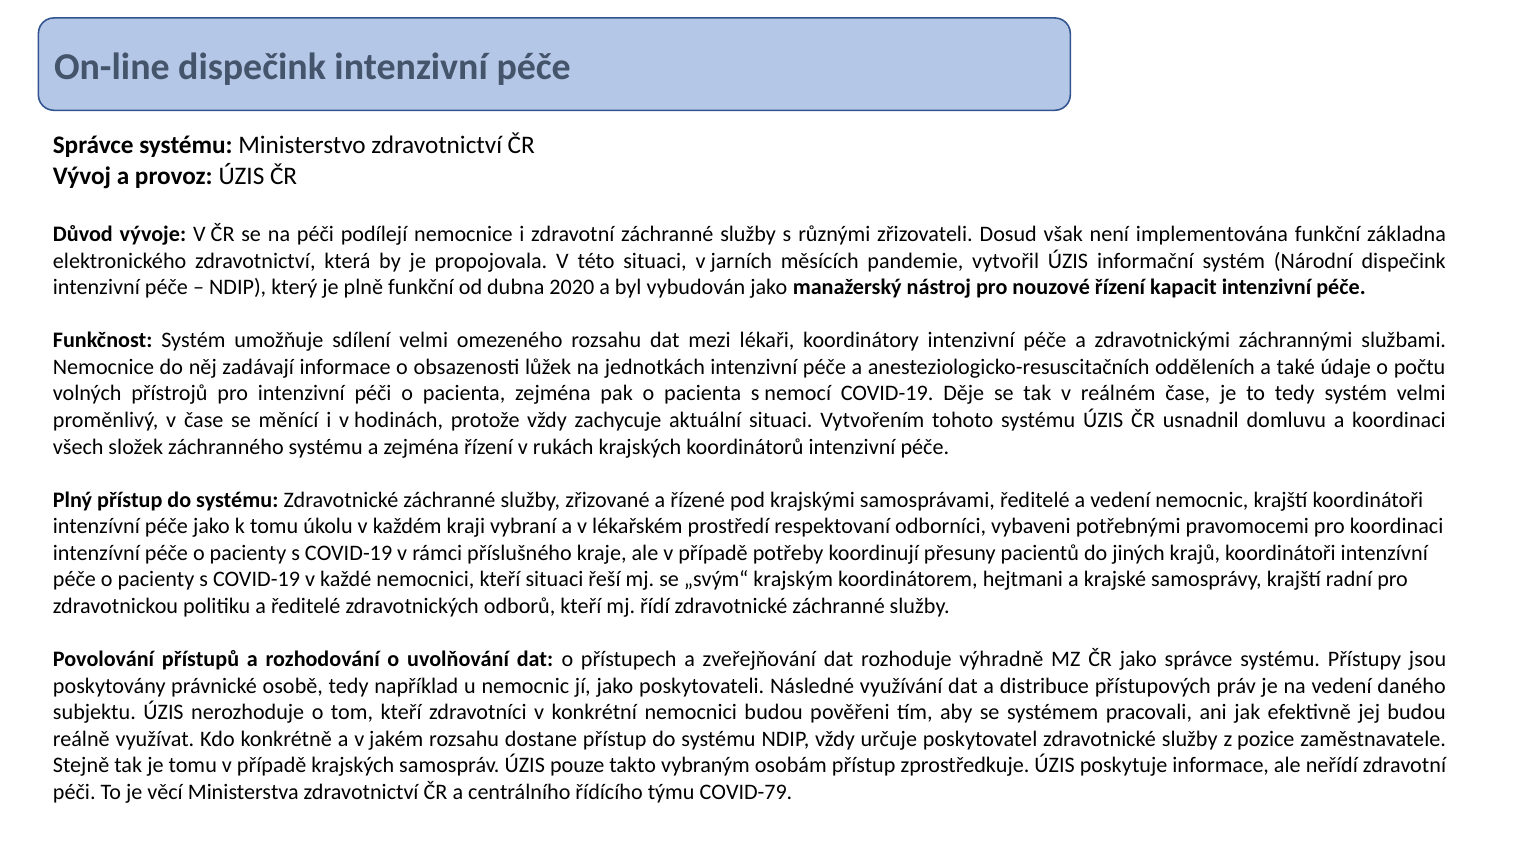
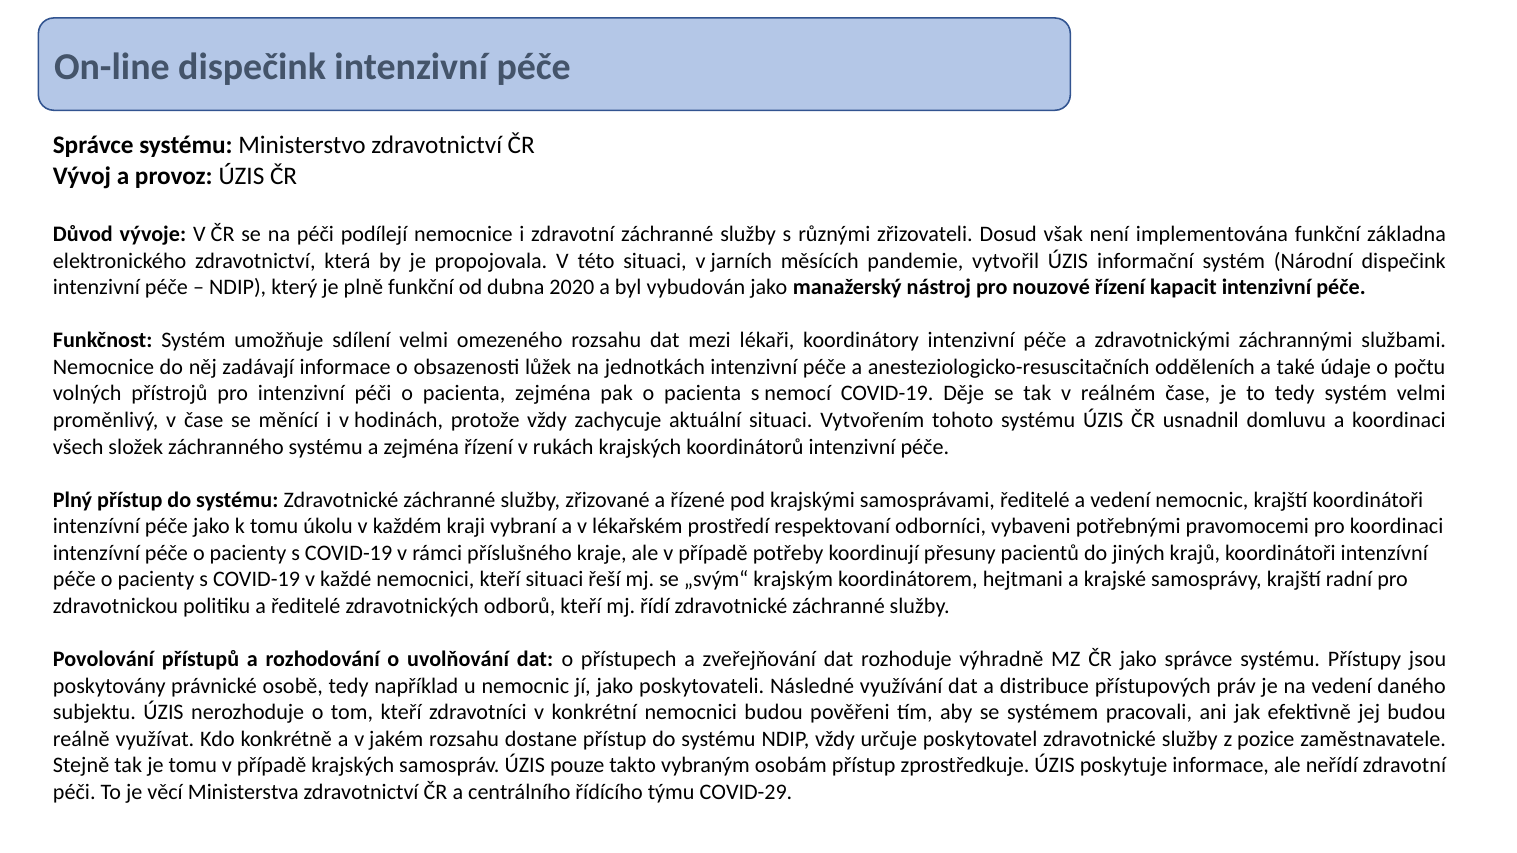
COVID-79: COVID-79 -> COVID-29
